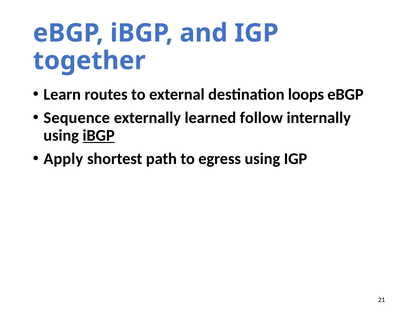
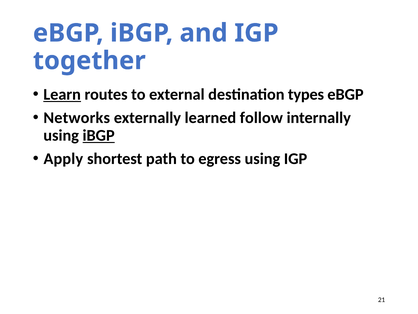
Learn underline: none -> present
loops: loops -> types
Sequence: Sequence -> Networks
